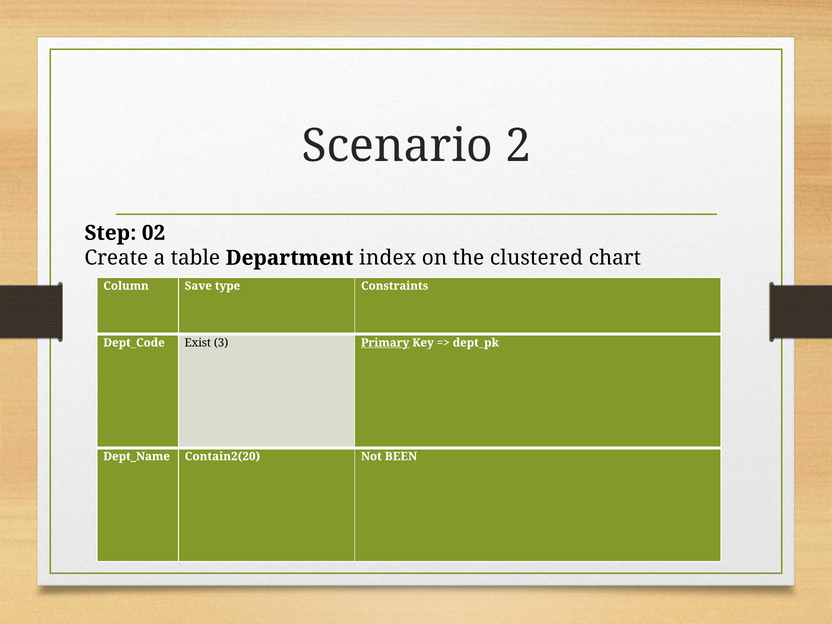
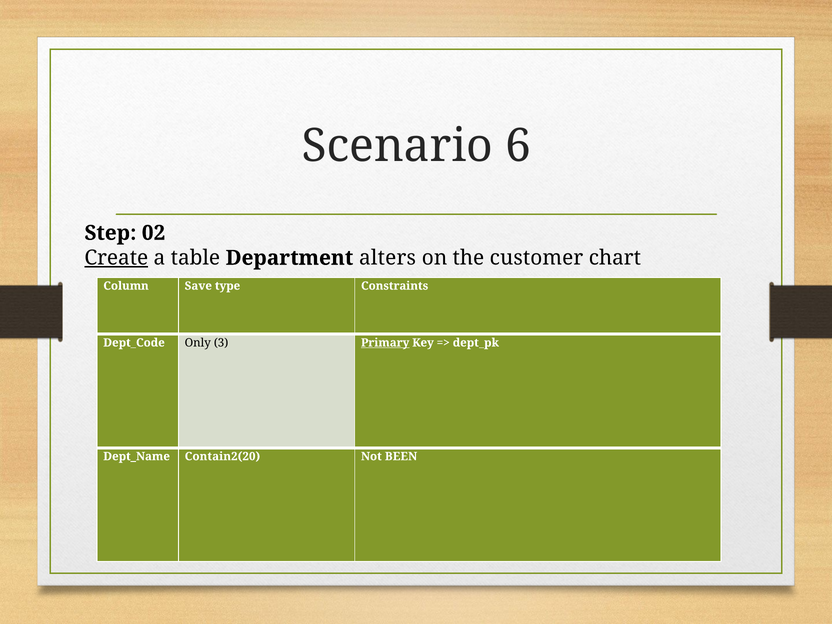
2: 2 -> 6
Create underline: none -> present
index: index -> alters
clustered: clustered -> customer
Exist: Exist -> Only
